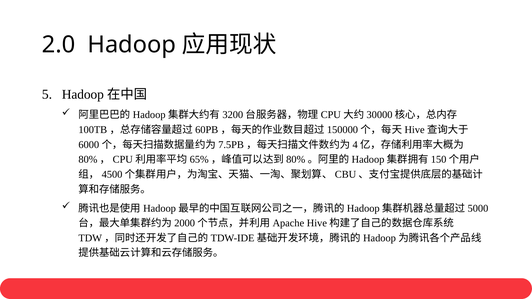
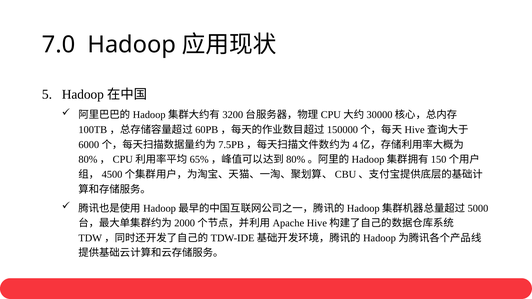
2.0: 2.0 -> 7.0
